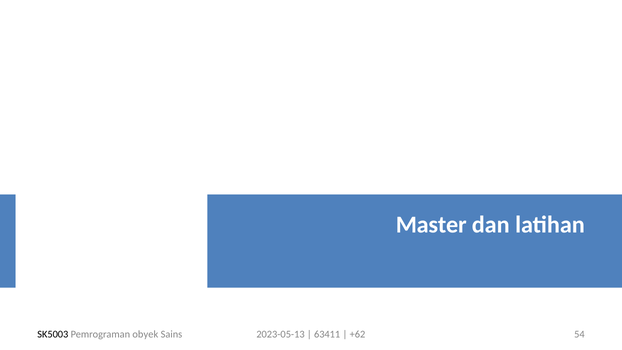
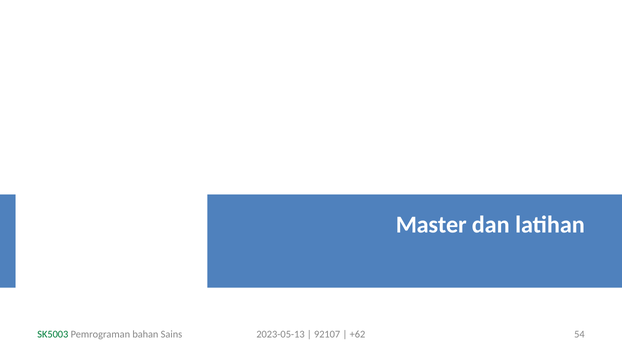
SK5003 colour: black -> green
obyek: obyek -> bahan
63411: 63411 -> 92107
